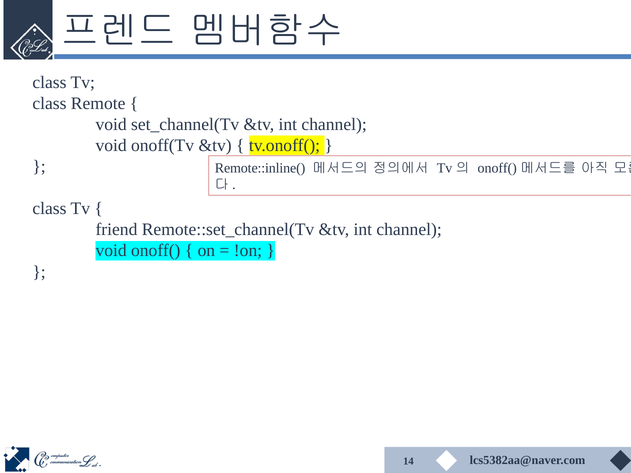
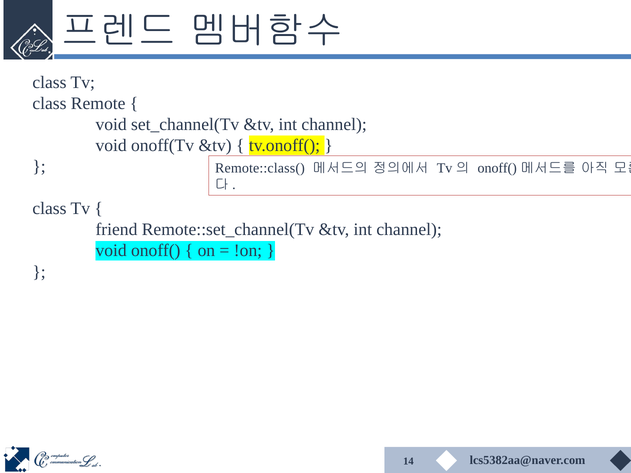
Remote::inline(: Remote::inline( -> Remote::class(
